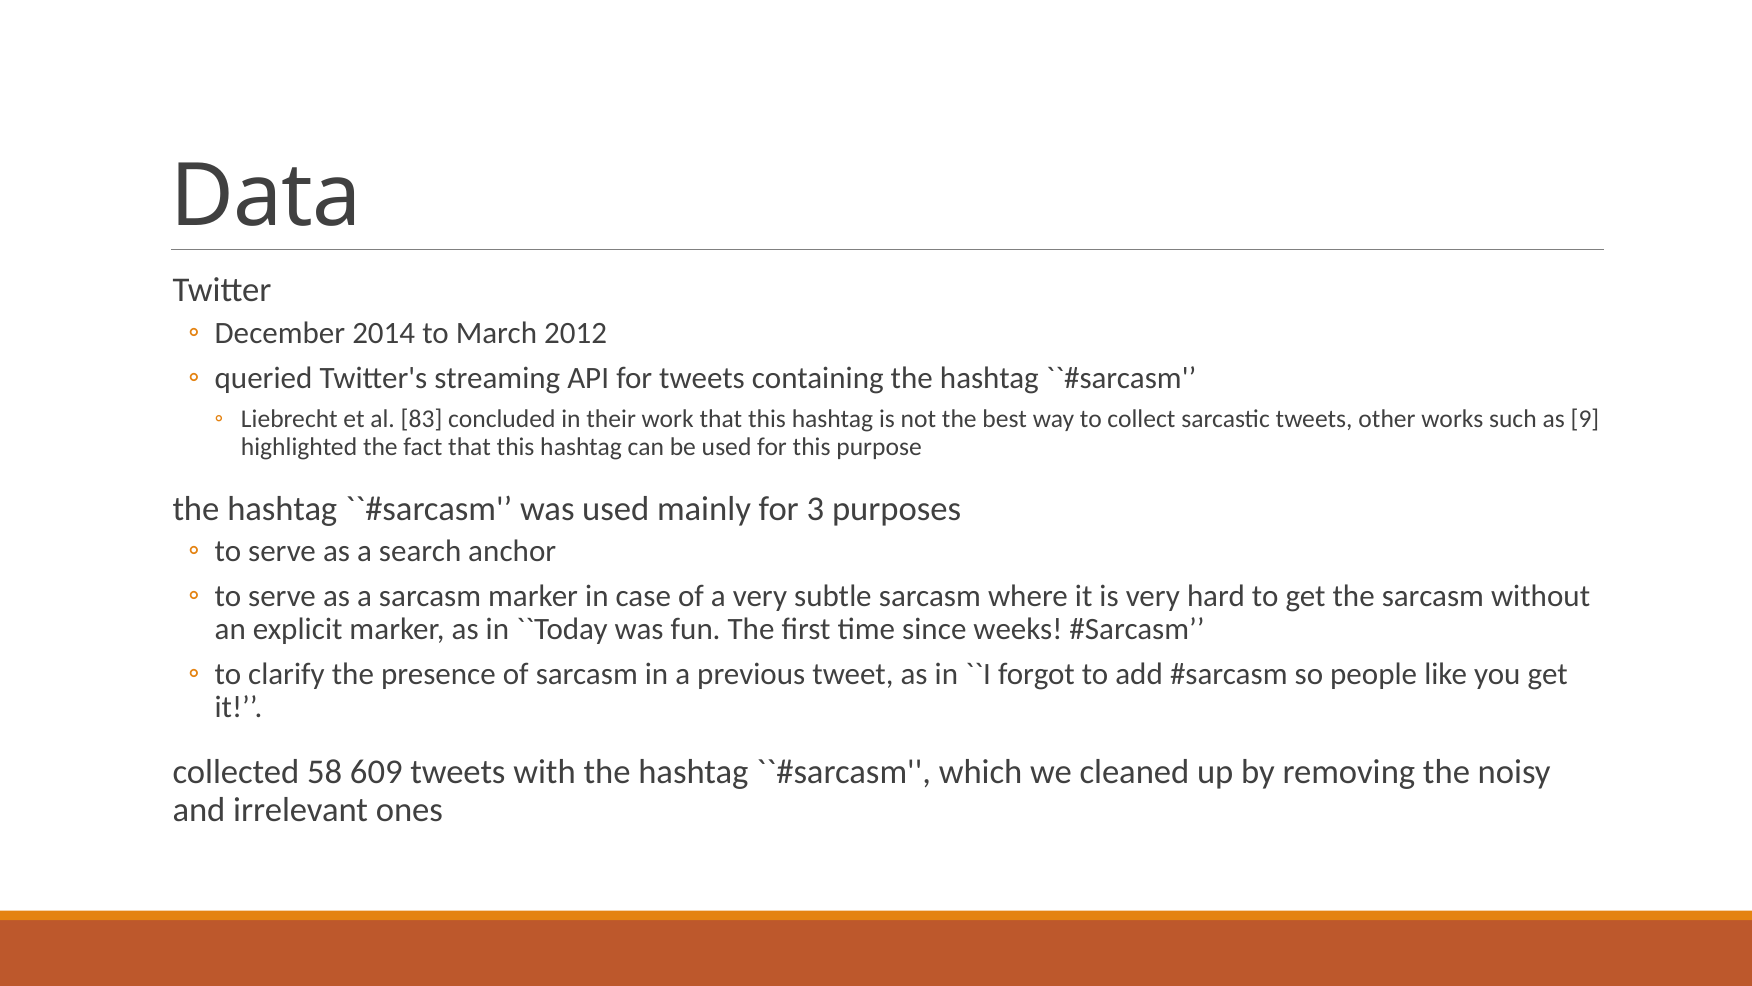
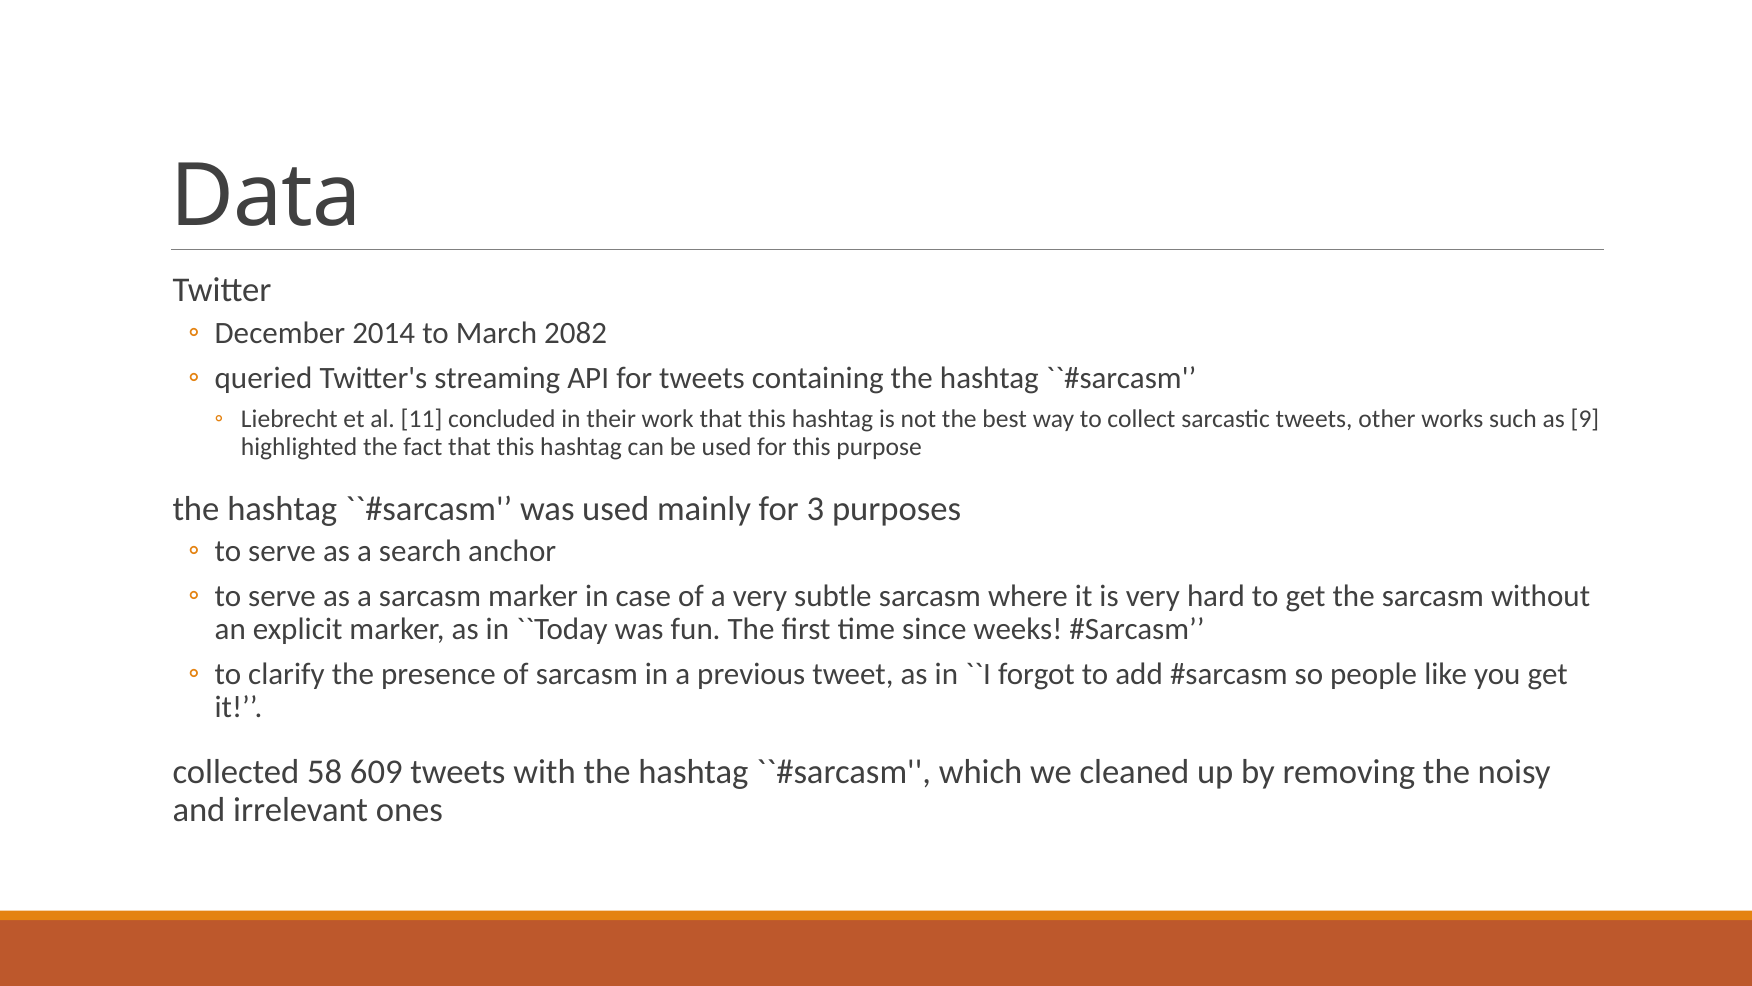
2012: 2012 -> 2082
83: 83 -> 11
